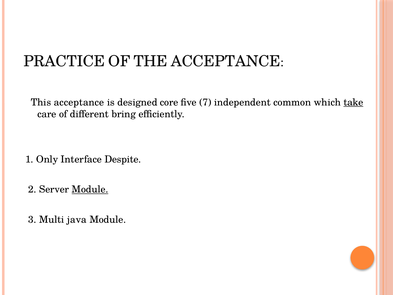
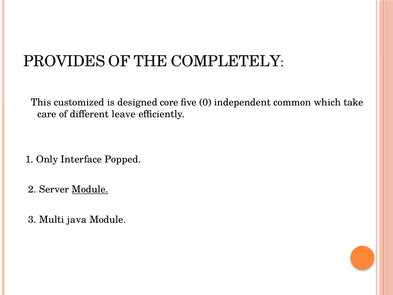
PRACTICE: PRACTICE -> PROVIDES
THE ACCEPTANCE: ACCEPTANCE -> COMPLETELY
This acceptance: acceptance -> customized
7: 7 -> 0
take underline: present -> none
bring: bring -> leave
Despite: Despite -> Popped
